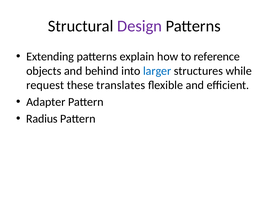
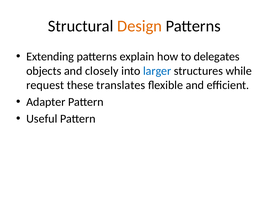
Design colour: purple -> orange
reference: reference -> delegates
behind: behind -> closely
Radius: Radius -> Useful
